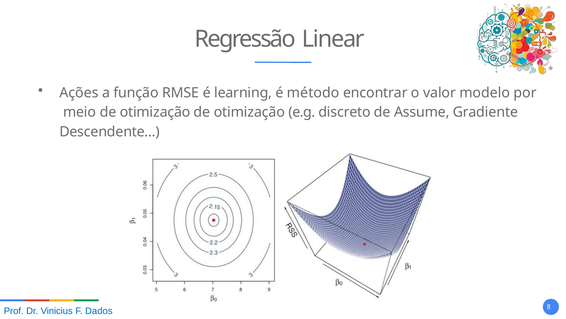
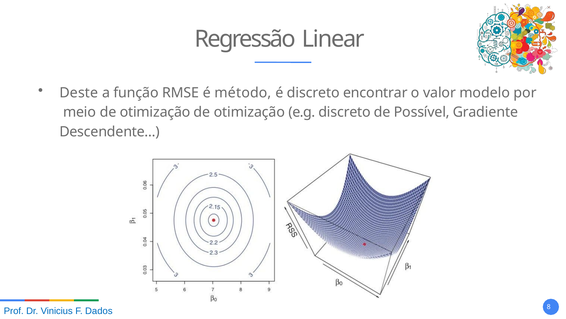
Ações: Ações -> Deste
learning: learning -> método
é método: método -> discreto
Assume: Assume -> Possível
